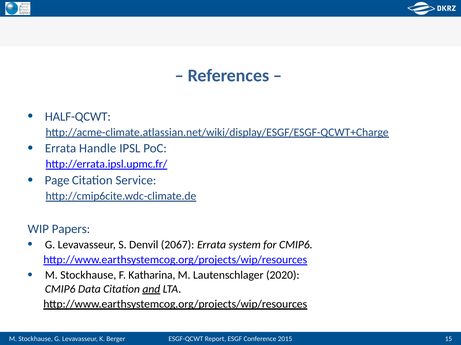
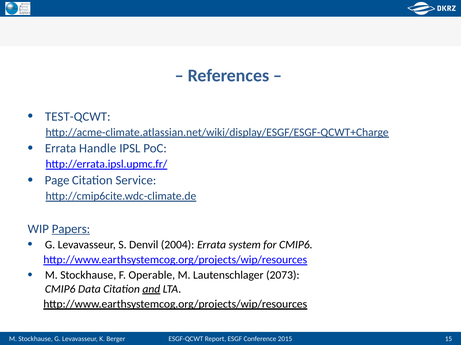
HALF-QCWT: HALF-QCWT -> TEST-QCWT
Papers underline: none -> present
2067: 2067 -> 2004
Katharina: Katharina -> Operable
2020: 2020 -> 2073
